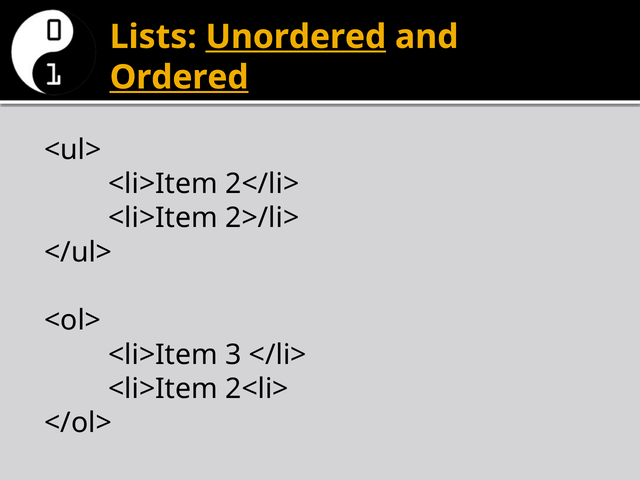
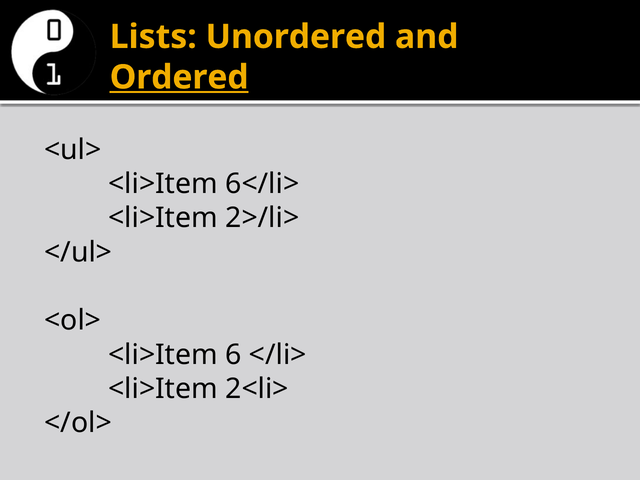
Unordered underline: present -> none
2</li>: 2</li> -> 6</li>
3: 3 -> 6
